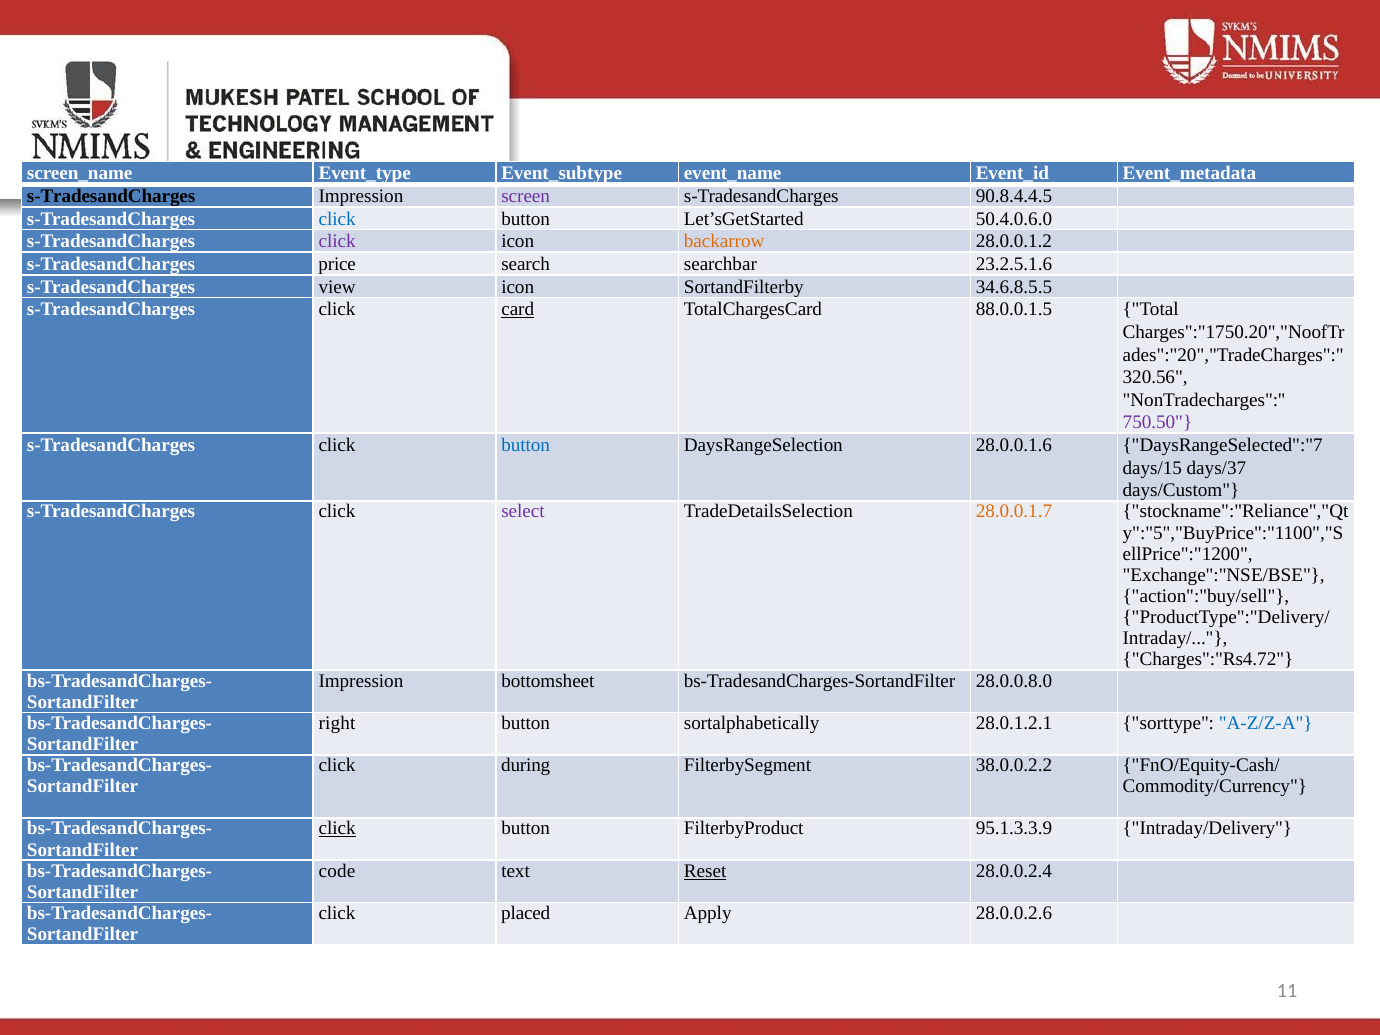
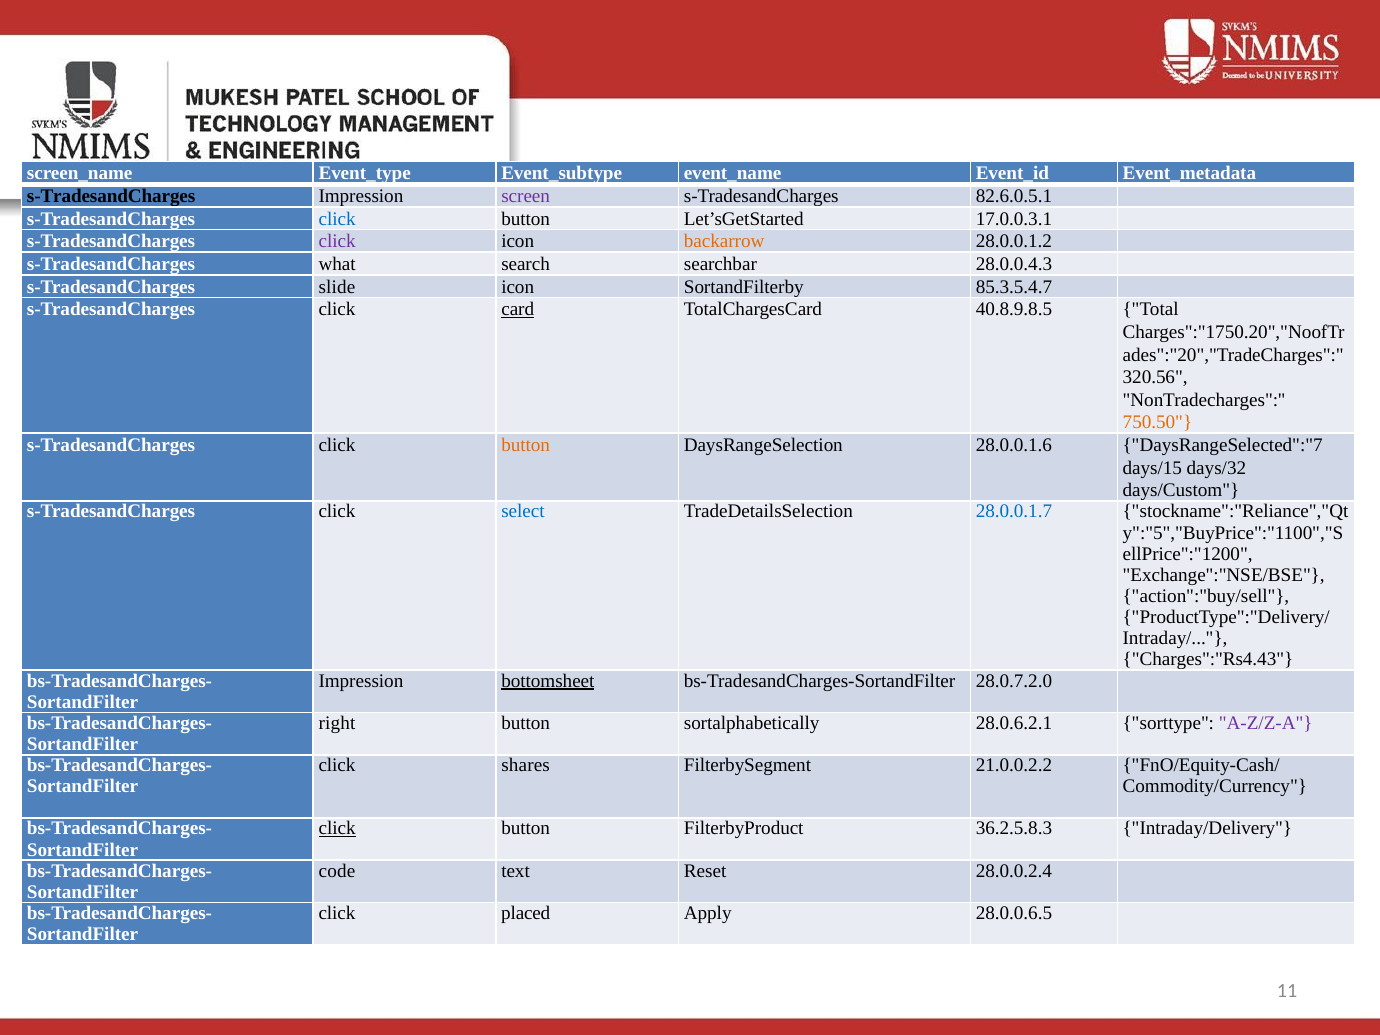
90.8.4.4.5: 90.8.4.4.5 -> 82.6.0.5.1
50.4.0.6.0: 50.4.0.6.0 -> 17.0.0.3.1
price: price -> what
23.2.5.1.6: 23.2.5.1.6 -> 28.0.0.4.3
view: view -> slide
34.6.8.5.5: 34.6.8.5.5 -> 85.3.5.4.7
88.0.0.1.5: 88.0.0.1.5 -> 40.8.9.8.5
750.50 colour: purple -> orange
button at (526, 445) colour: blue -> orange
days/37: days/37 -> days/32
select colour: purple -> blue
28.0.0.1.7 colour: orange -> blue
Charges":"Rs4.72: Charges":"Rs4.72 -> Charges":"Rs4.43
bottomsheet underline: none -> present
28.0.0.8.0: 28.0.0.8.0 -> 28.0.7.2.0
28.0.1.2.1: 28.0.1.2.1 -> 28.0.6.2.1
A-Z/Z-A colour: blue -> purple
during: during -> shares
38.0.0.2.2: 38.0.0.2.2 -> 21.0.0.2.2
95.1.3.3.9: 95.1.3.3.9 -> 36.2.5.8.3
Reset underline: present -> none
28.0.0.2.6: 28.0.0.2.6 -> 28.0.0.6.5
